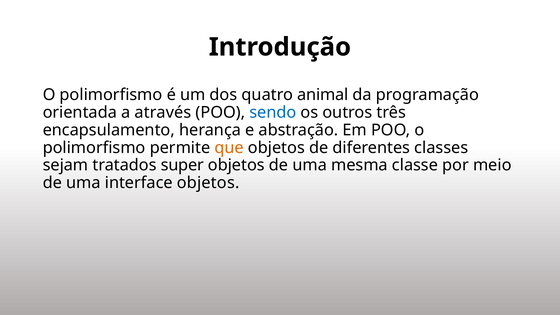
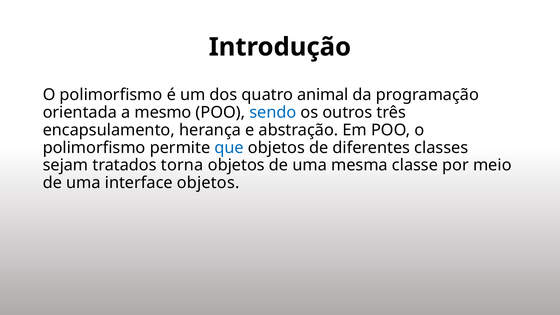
através: através -> mesmo
que colour: orange -> blue
super: super -> torna
